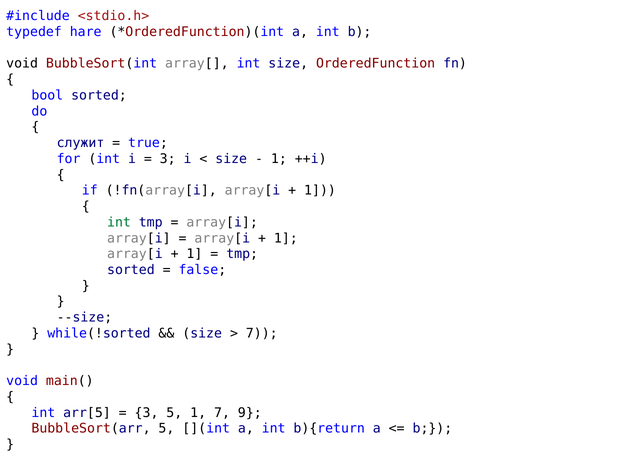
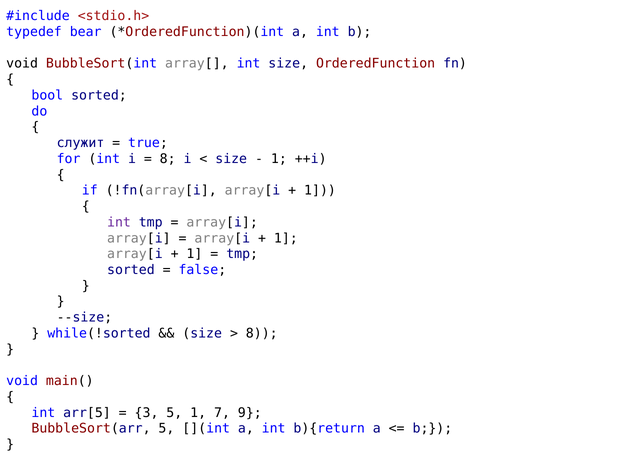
hare: hare -> bear
3 at (168, 159): 3 -> 8
int at (119, 222) colour: green -> purple
7 at (262, 333): 7 -> 8
